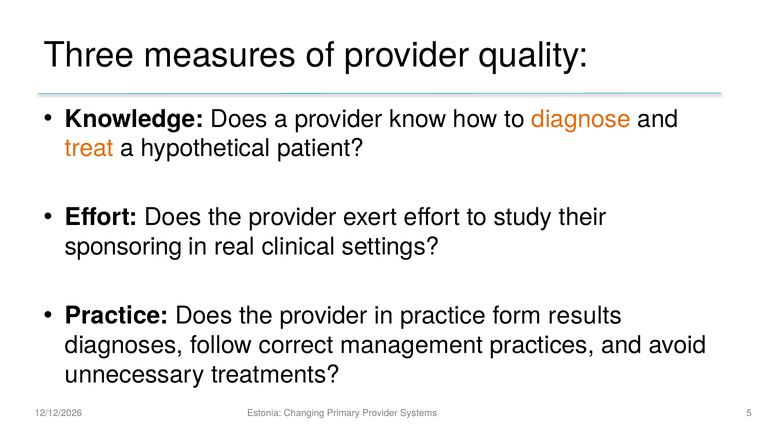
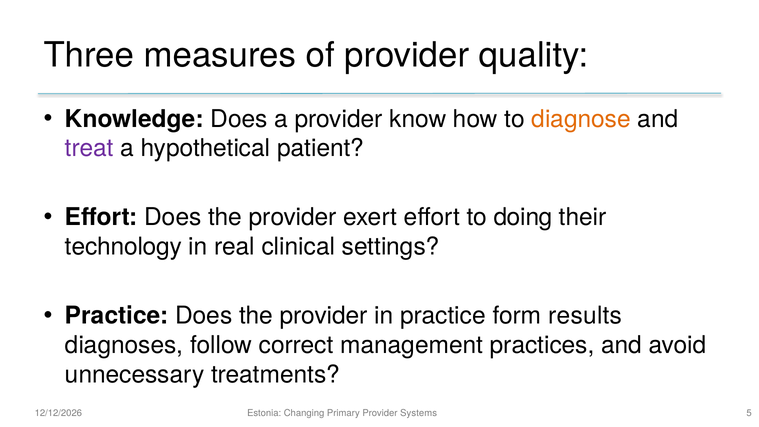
treat colour: orange -> purple
study: study -> doing
sponsoring: sponsoring -> technology
